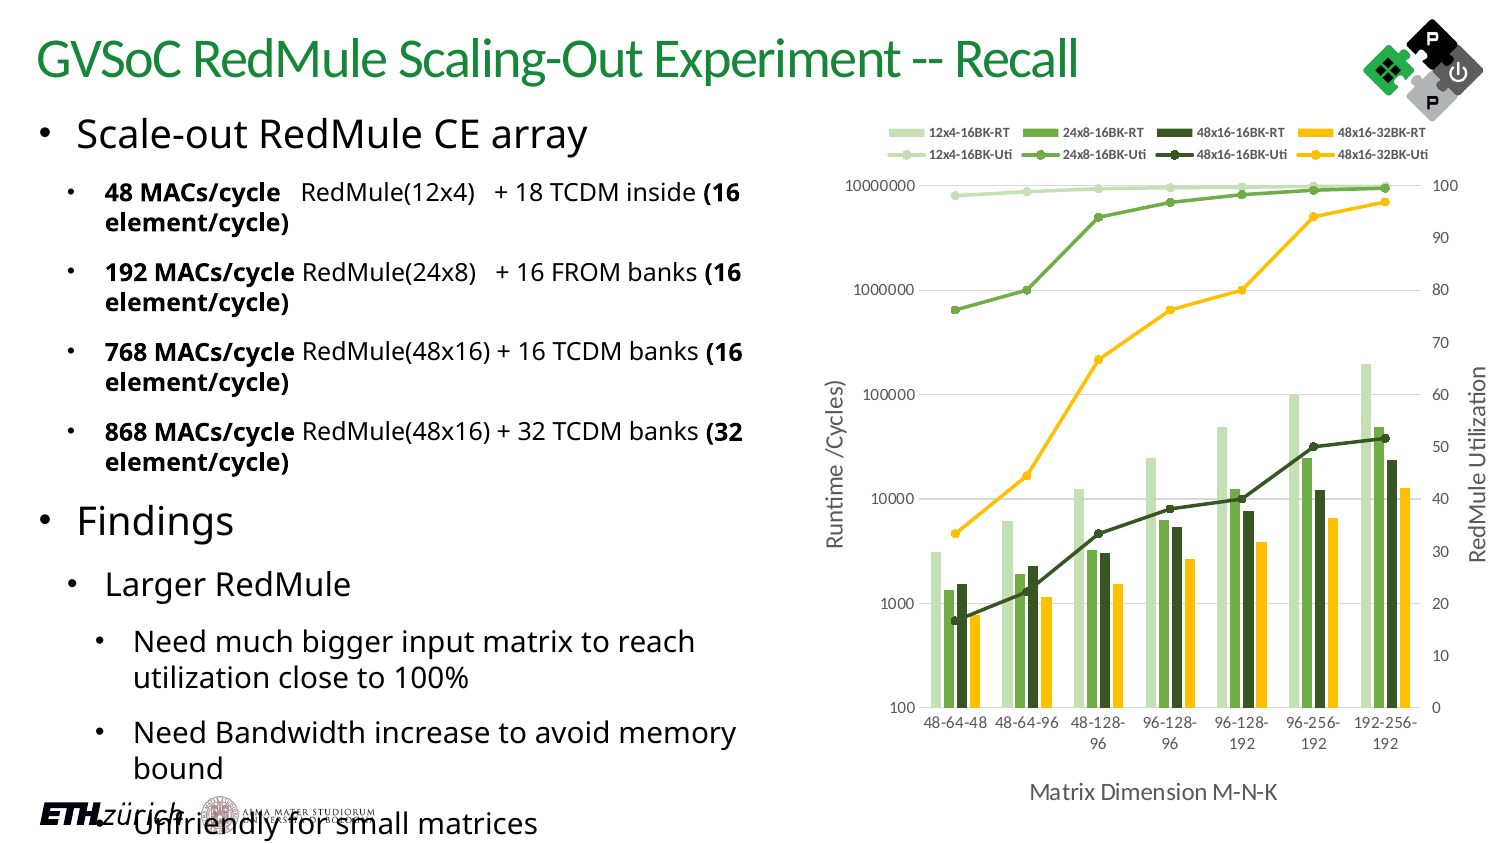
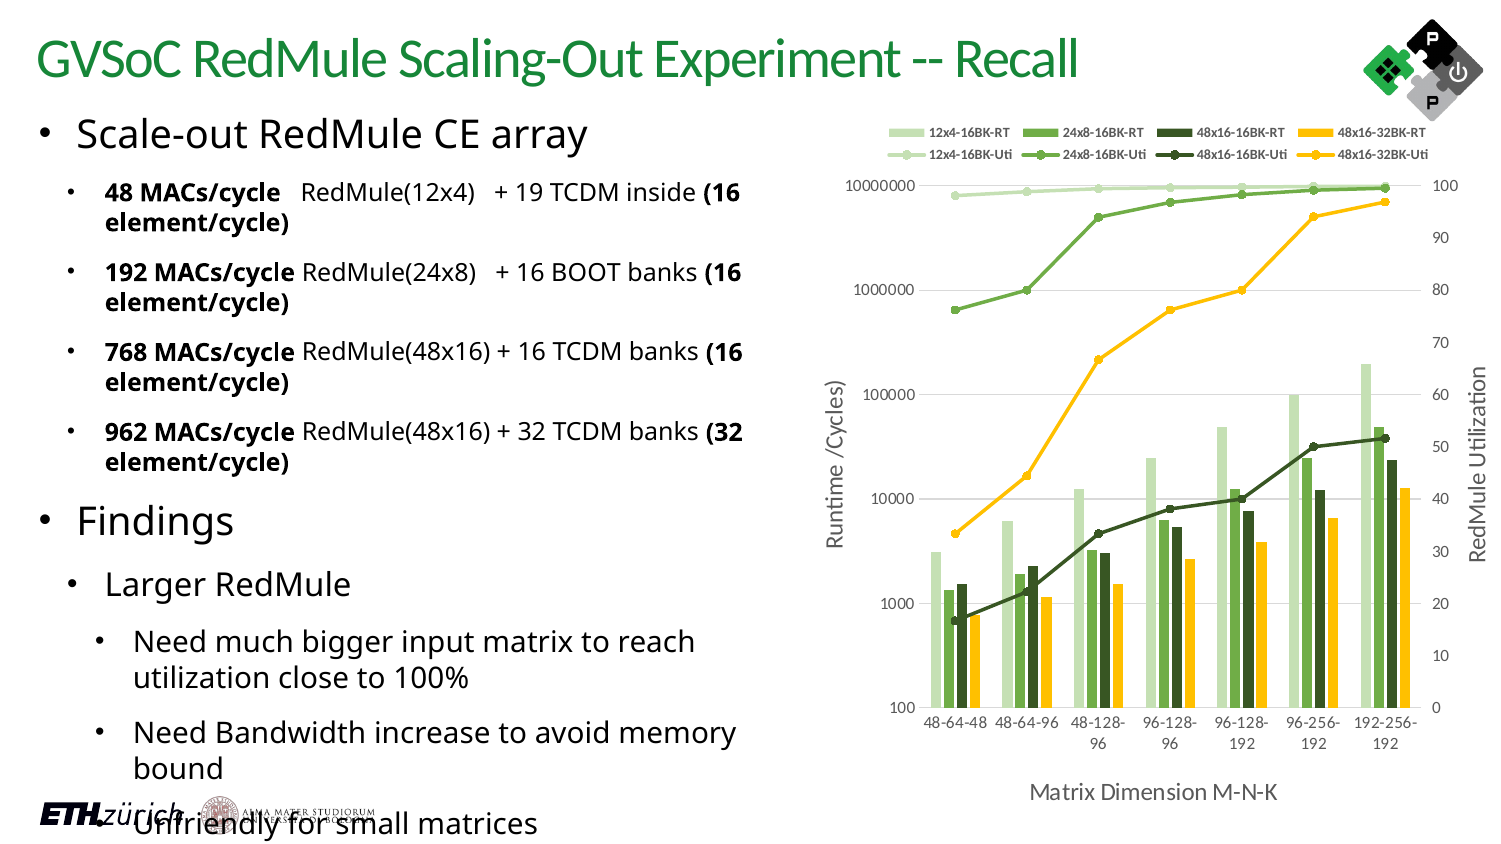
18: 18 -> 19
FROM: FROM -> BOOT
868: 868 -> 962
